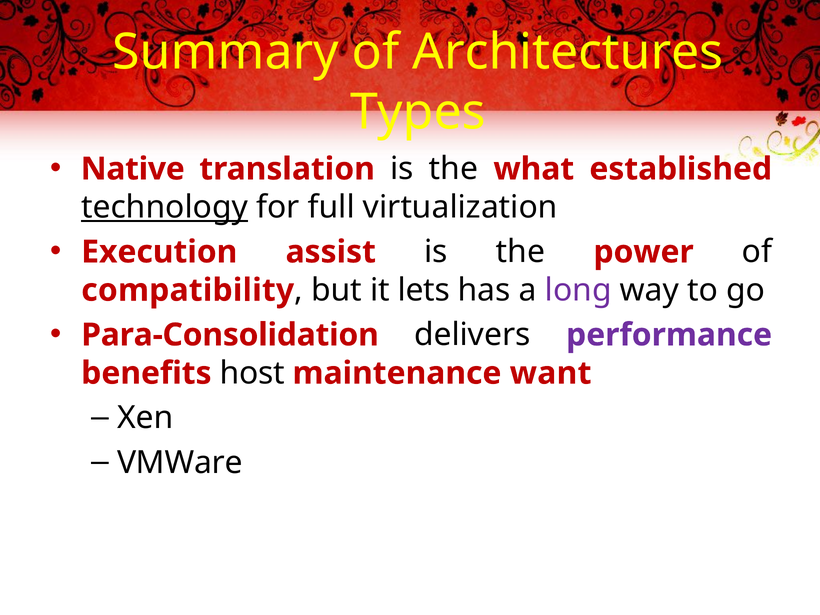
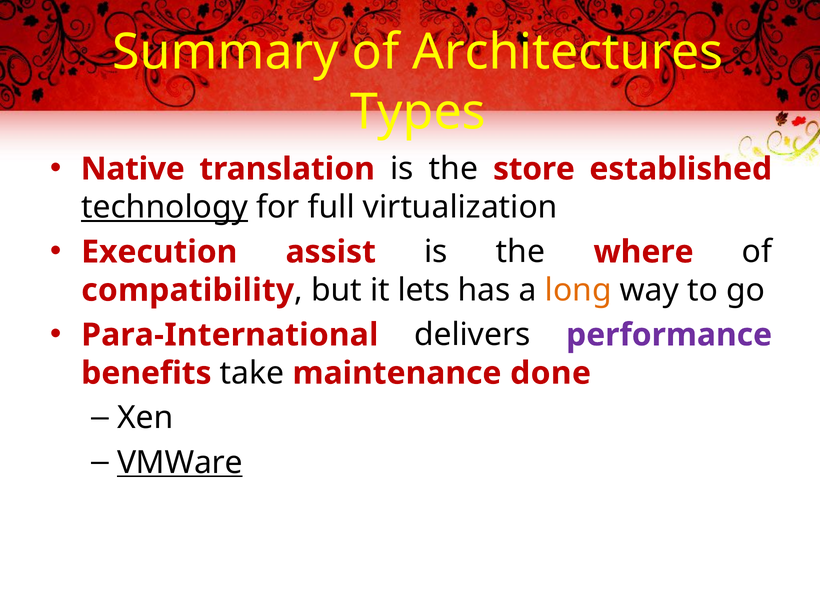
what: what -> store
power: power -> where
long colour: purple -> orange
Para-Consolidation: Para-Consolidation -> Para-International
host: host -> take
want: want -> done
VMWare underline: none -> present
